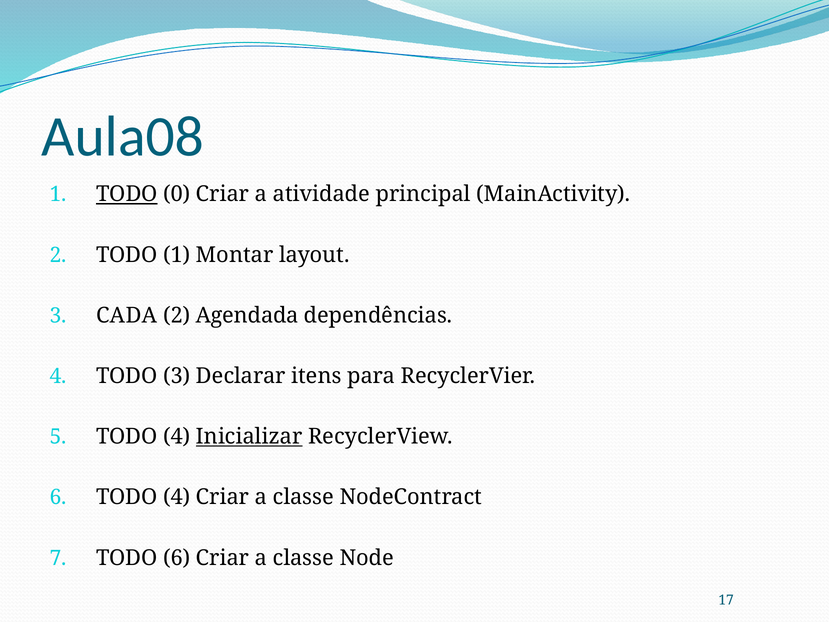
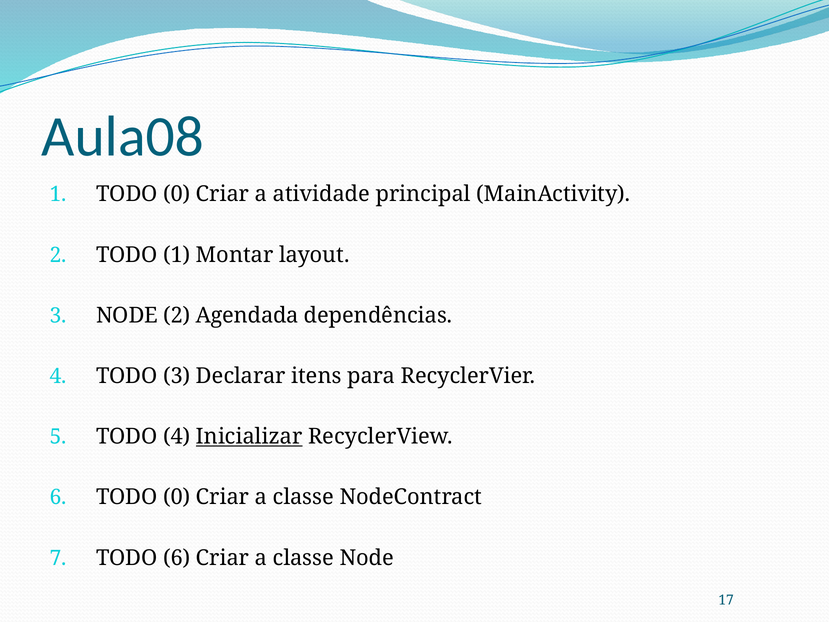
TODO at (127, 194) underline: present -> none
3 CADA: CADA -> NODE
6 TODO 4: 4 -> 0
